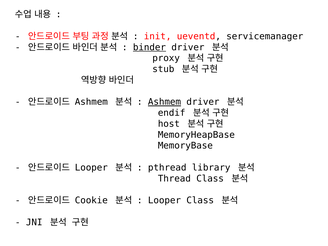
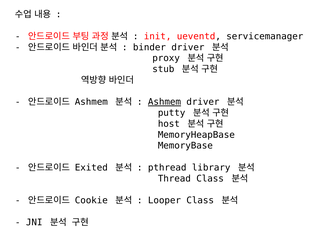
binder underline: present -> none
endif: endif -> putty
Looper at (91, 168): Looper -> Exited
